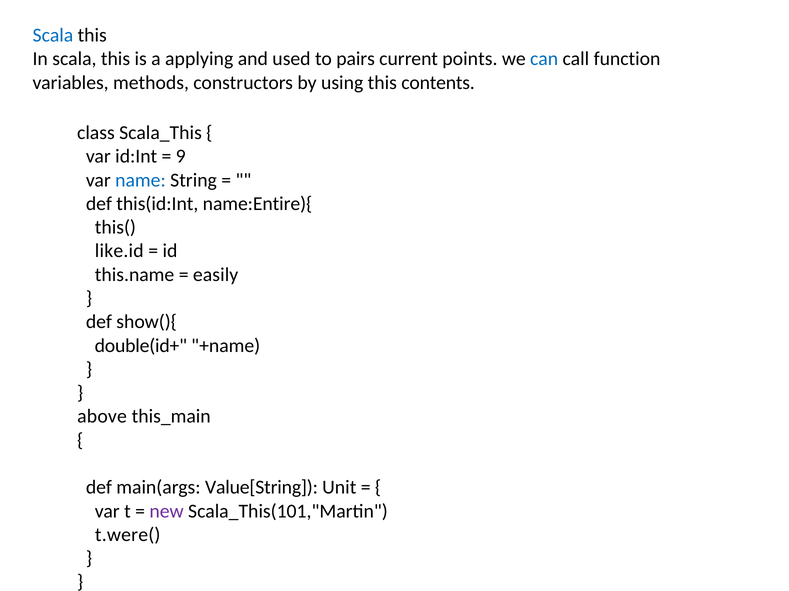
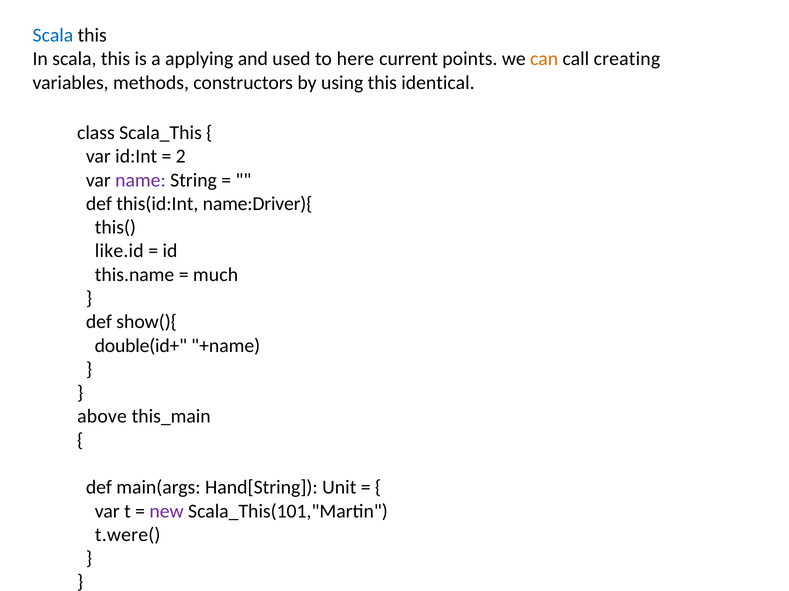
pairs: pairs -> here
can colour: blue -> orange
function: function -> creating
contents: contents -> identical
9: 9 -> 2
name colour: blue -> purple
name:Entire){: name:Entire){ -> name:Driver){
easily: easily -> much
Value[String: Value[String -> Hand[String
